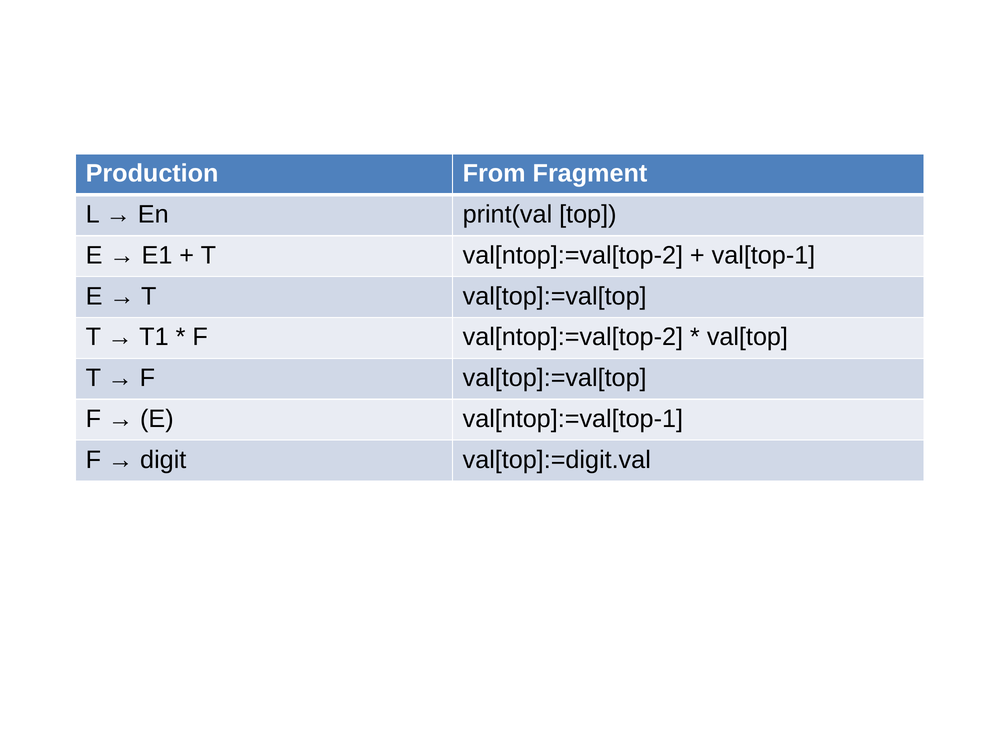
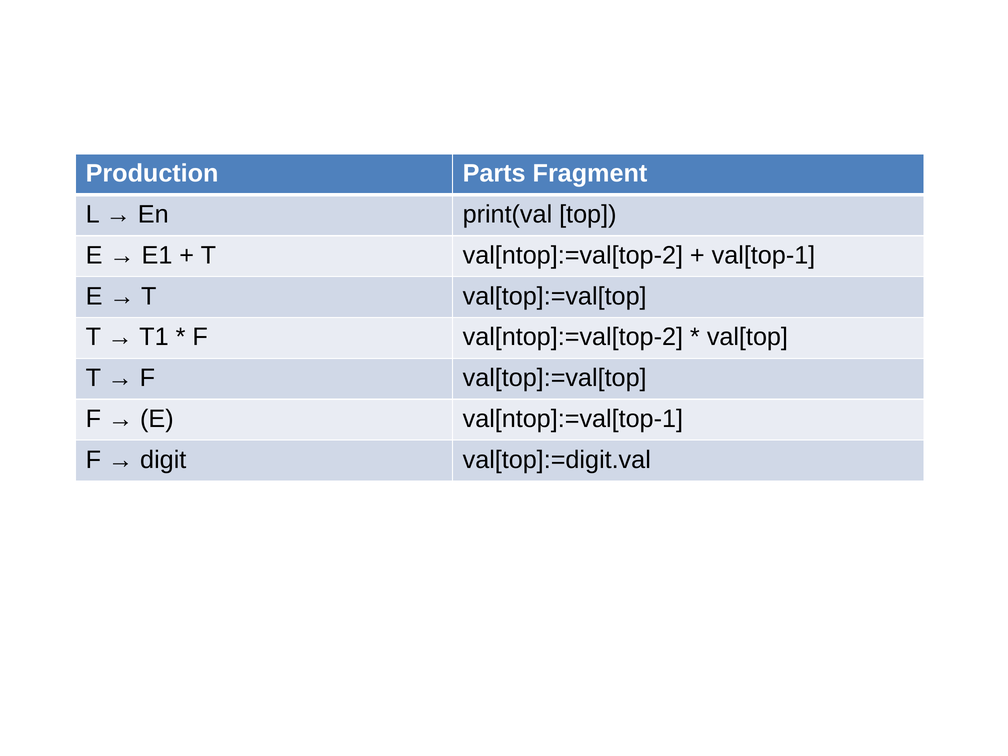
From: From -> Parts
